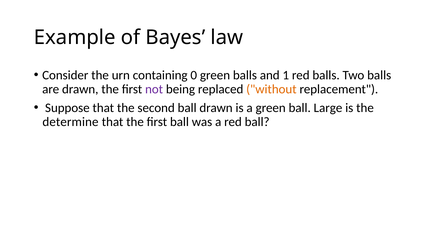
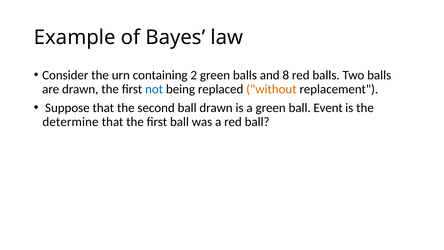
0: 0 -> 2
1: 1 -> 8
not colour: purple -> blue
Large: Large -> Event
